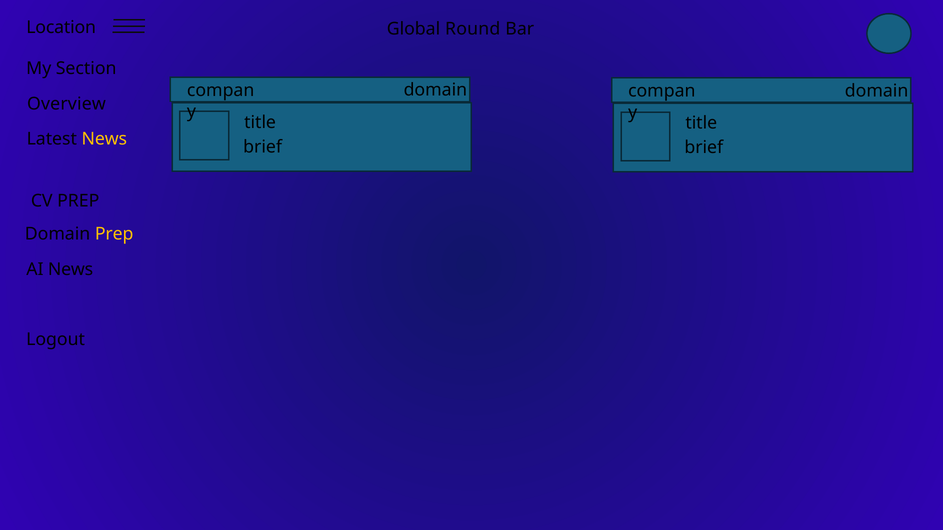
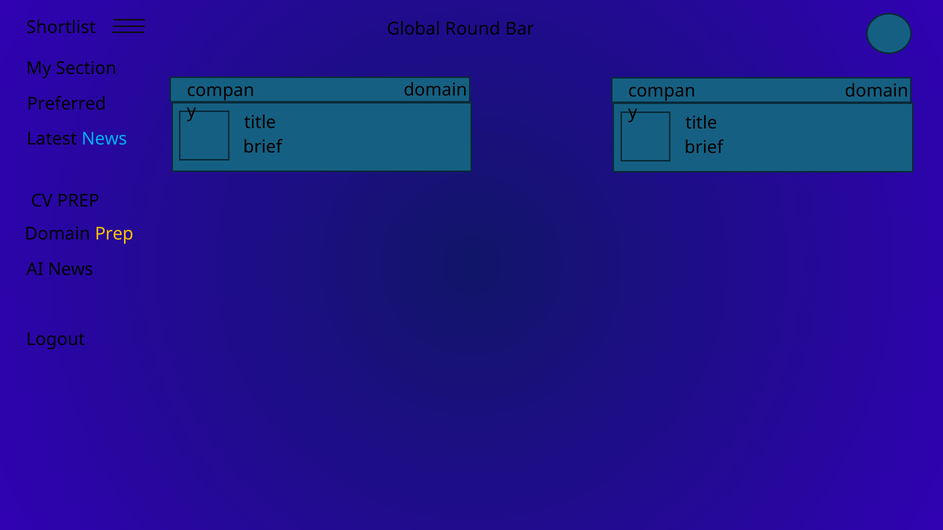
Location: Location -> Shortlist
Overview: Overview -> Preferred
News at (104, 139) colour: yellow -> light blue
